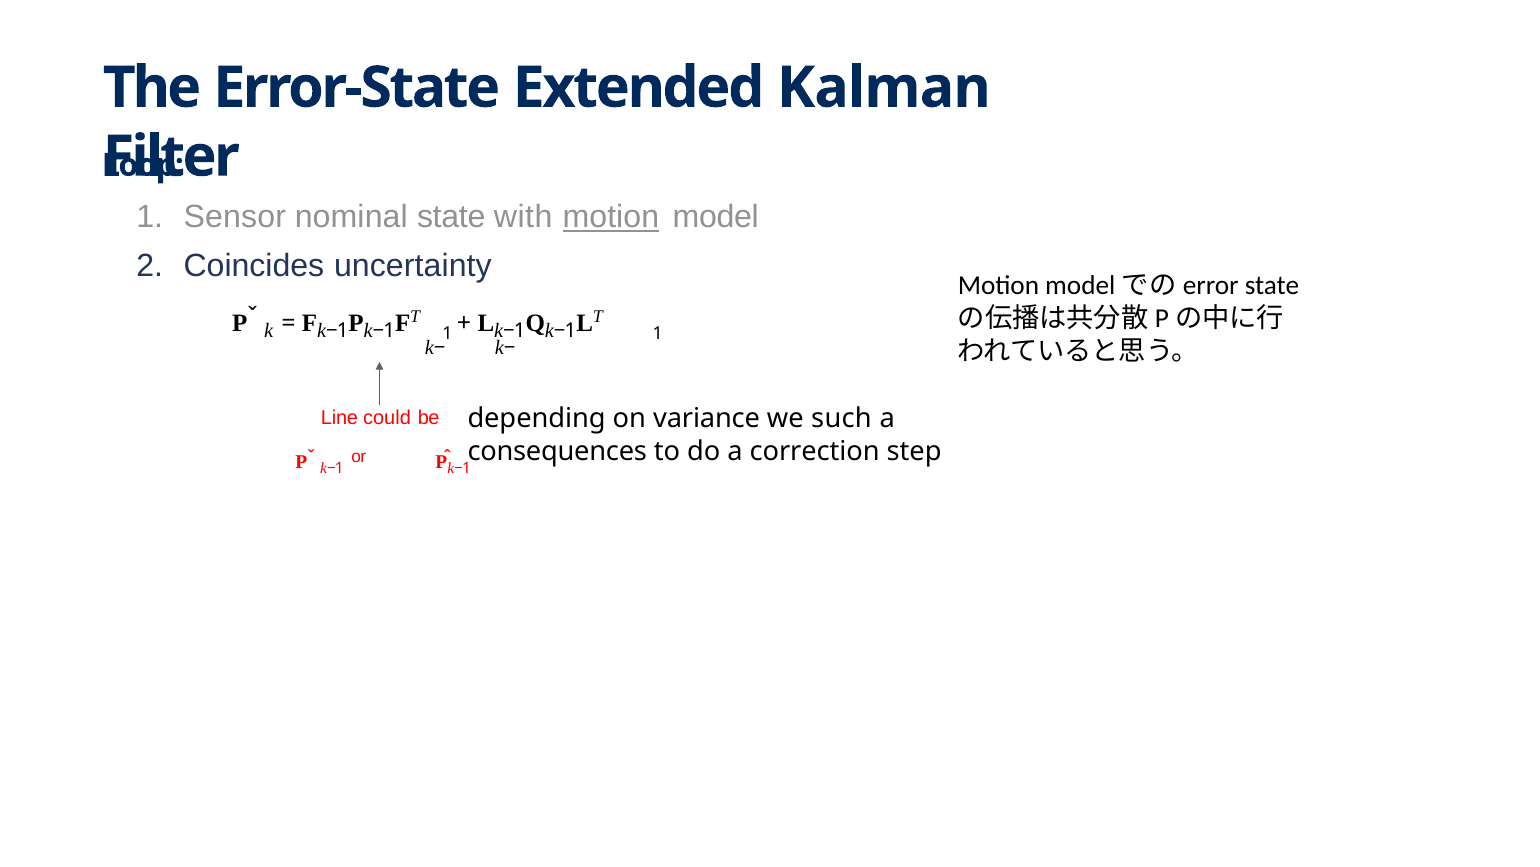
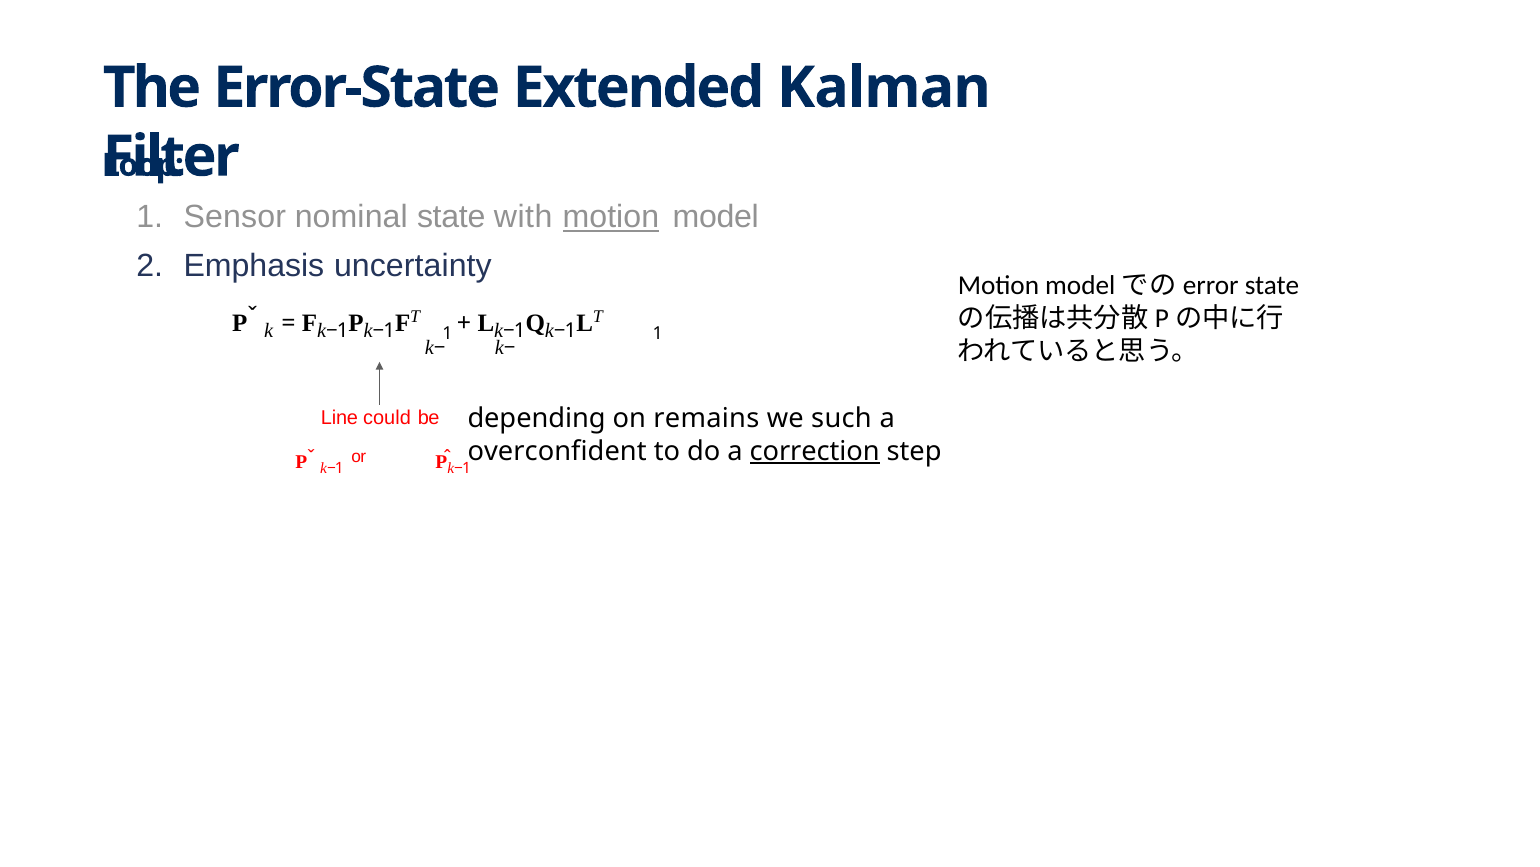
Coincides: Coincides -> Emphasis
variance: variance -> remains
consequences: consequences -> overconfident
correction underline: none -> present
